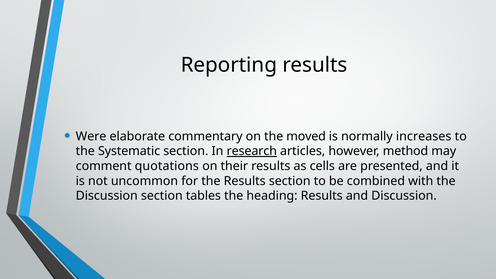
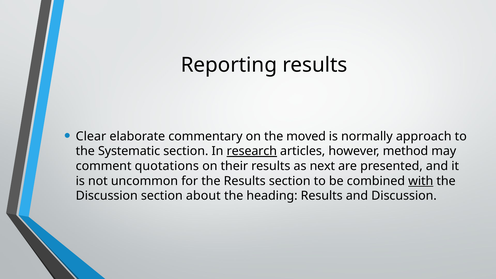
Were: Were -> Clear
increases: increases -> approach
cells: cells -> next
with underline: none -> present
tables: tables -> about
